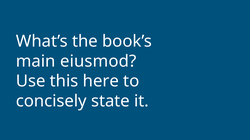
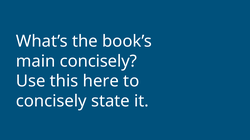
main eiusmod: eiusmod -> concisely
